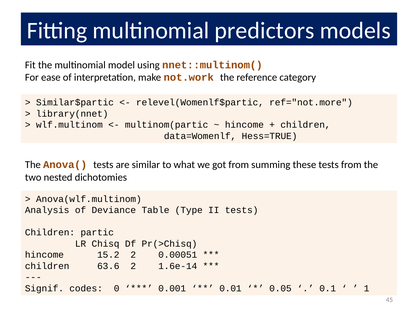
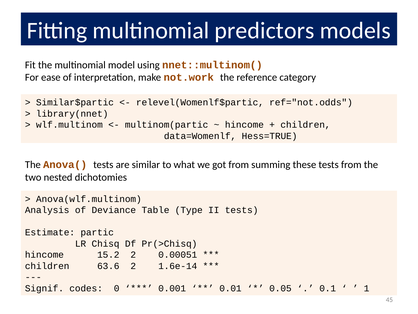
ref="not.more: ref="not.more -> ref="not.odds
Children at (50, 232): Children -> Estimate
